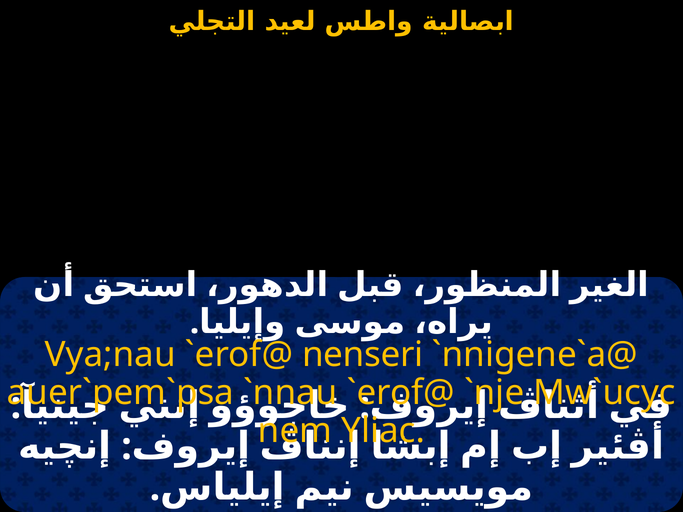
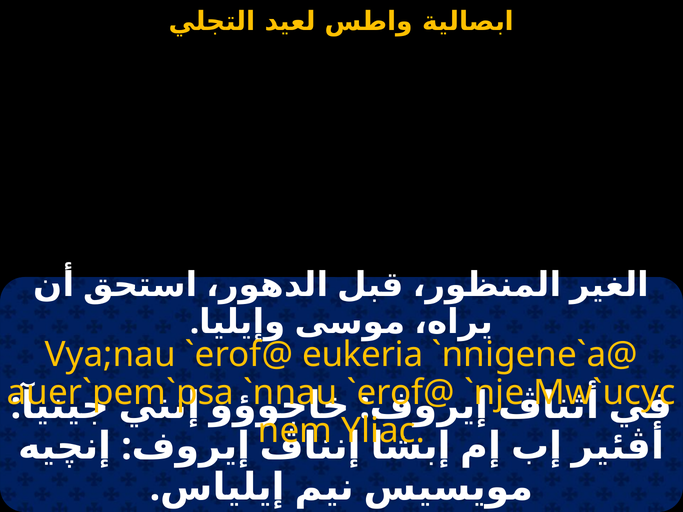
nenseri: nenseri -> eukeria
